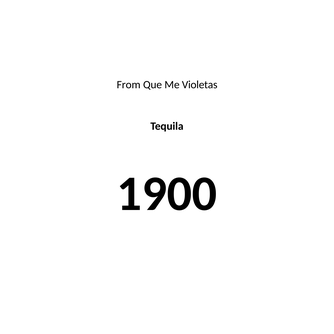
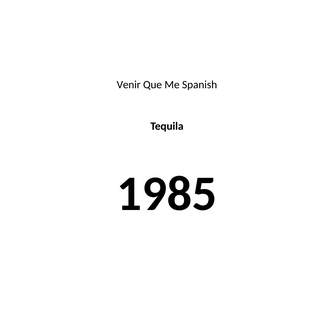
From: From -> Venir
Violetas: Violetas -> Spanish
1900: 1900 -> 1985
